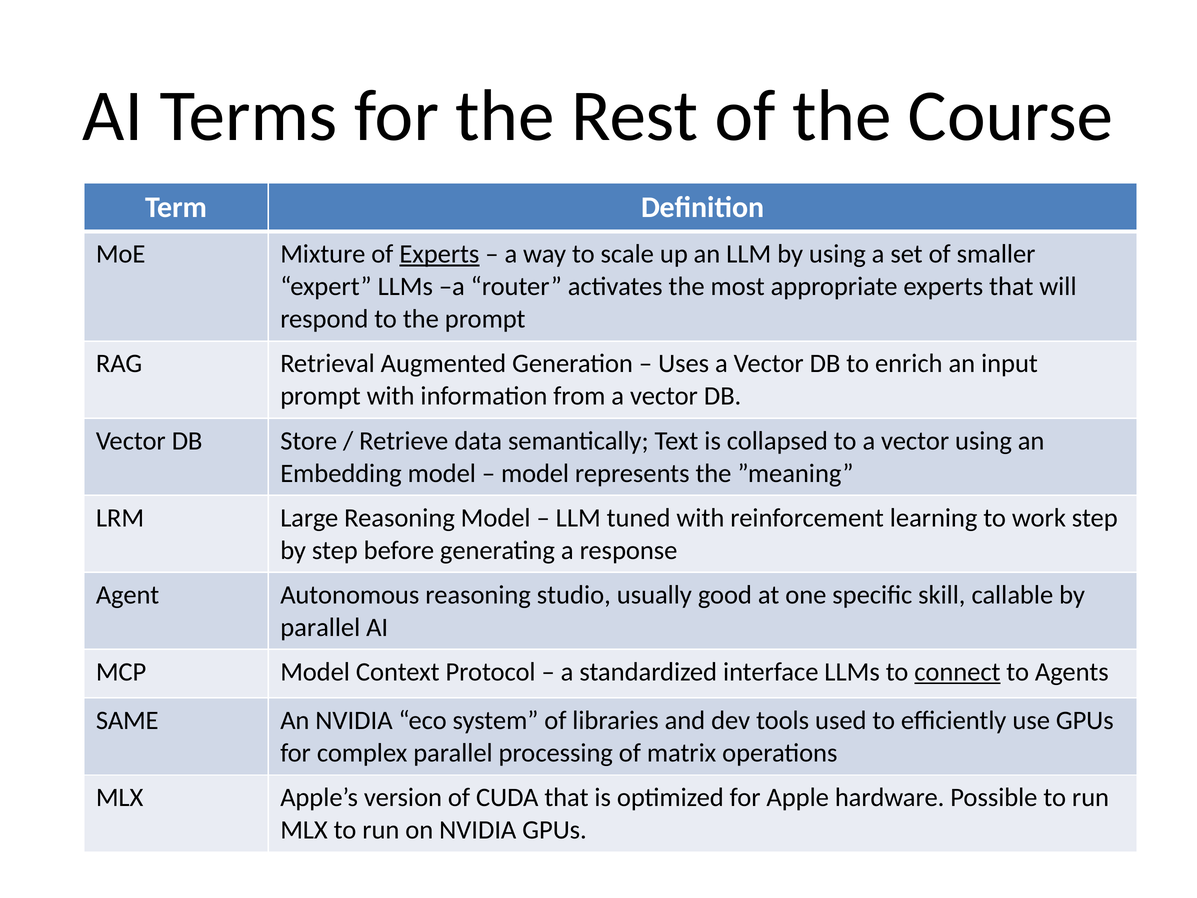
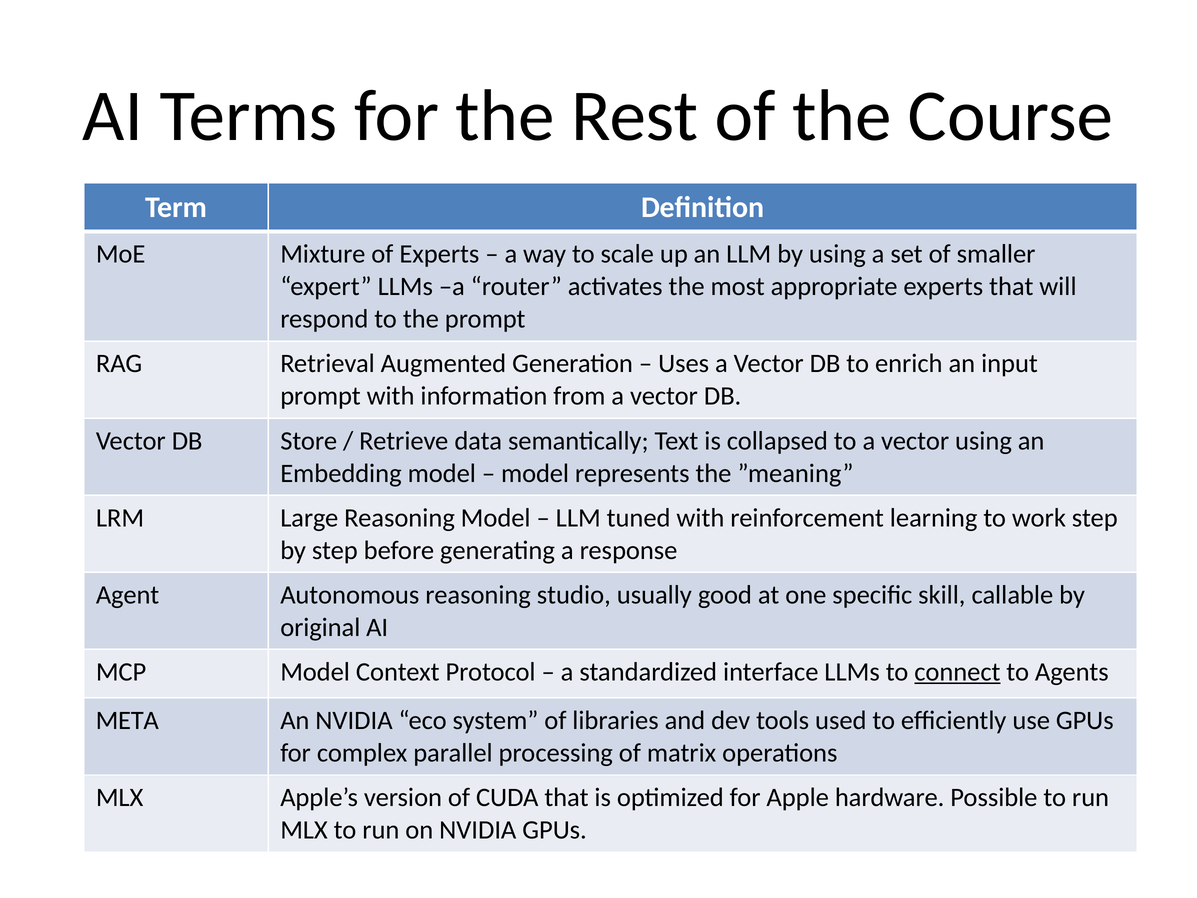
Experts at (439, 254) underline: present -> none
parallel at (320, 627): parallel -> original
SAME: SAME -> META
